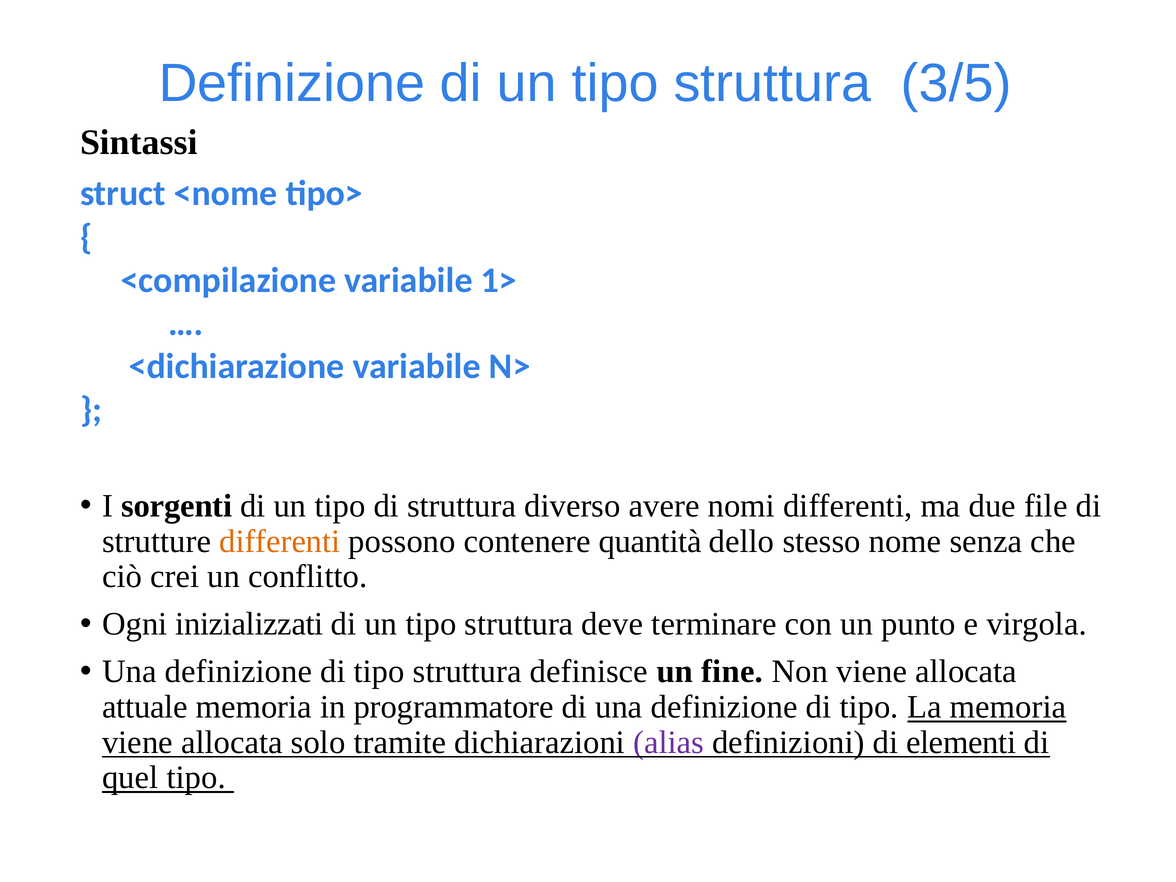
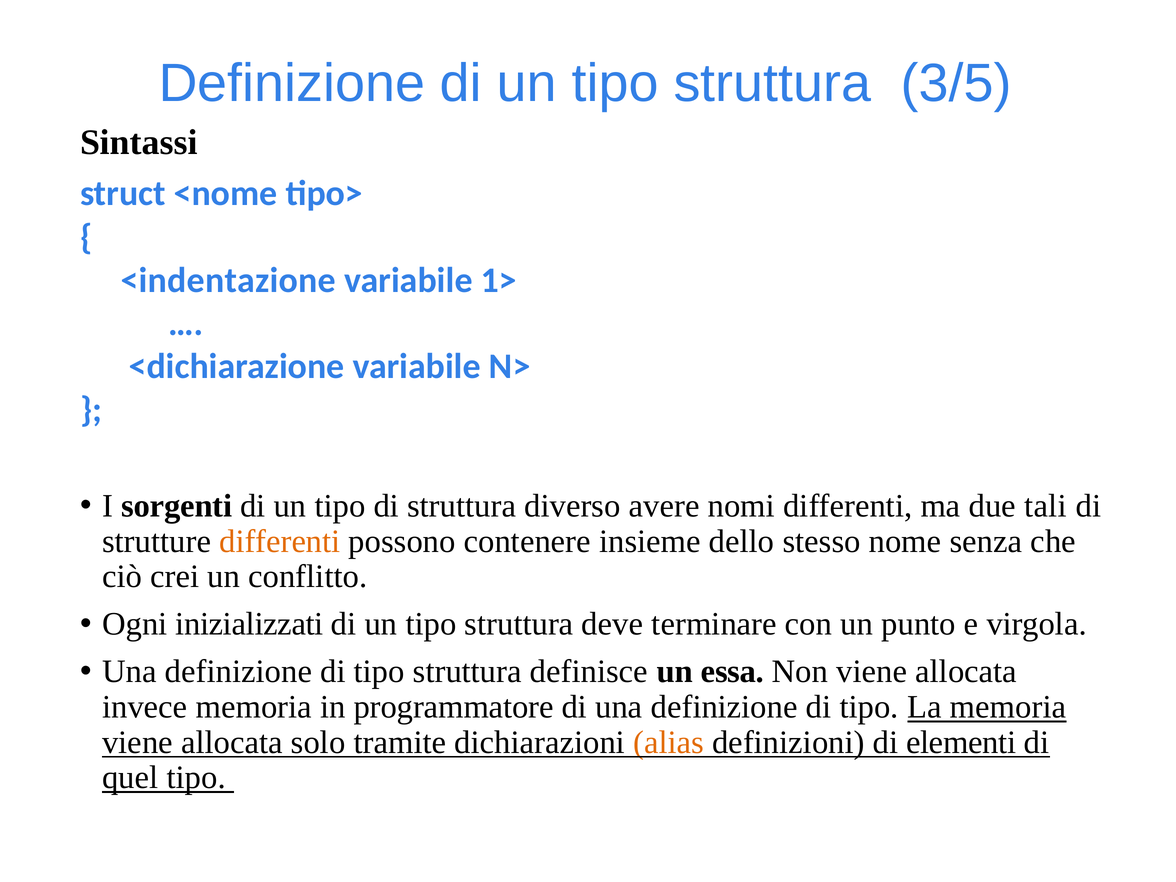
<compilazione: <compilazione -> <indentazione
file: file -> tali
quantità: quantità -> insieme
fine: fine -> essa
attuale: attuale -> invece
alias colour: purple -> orange
